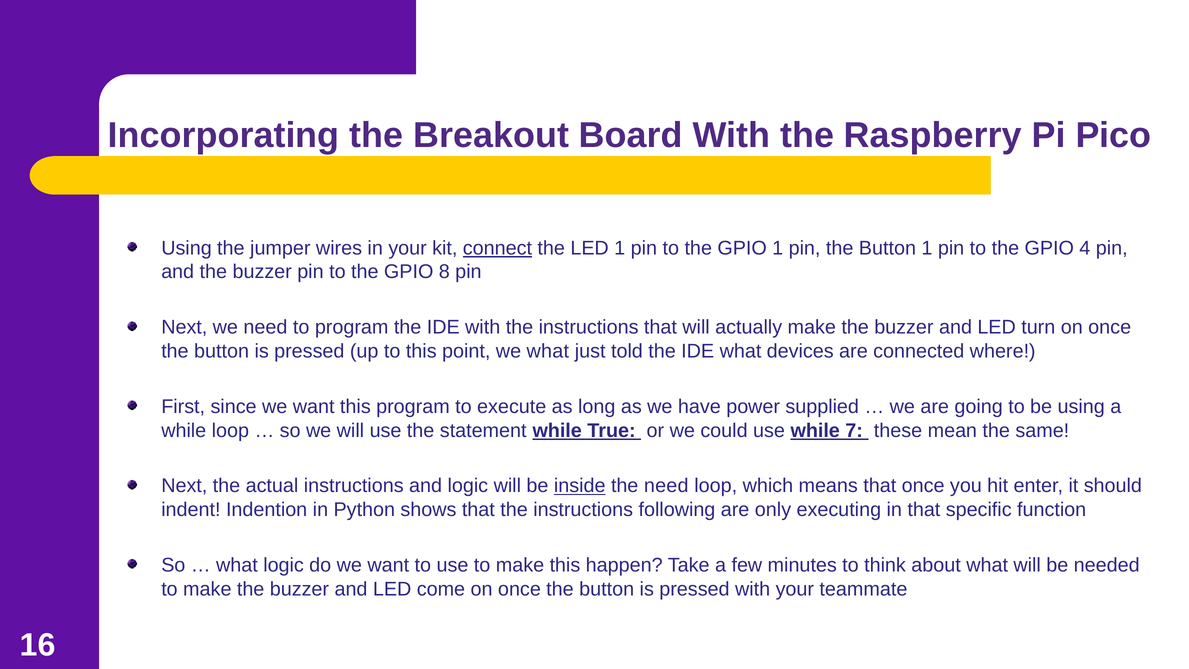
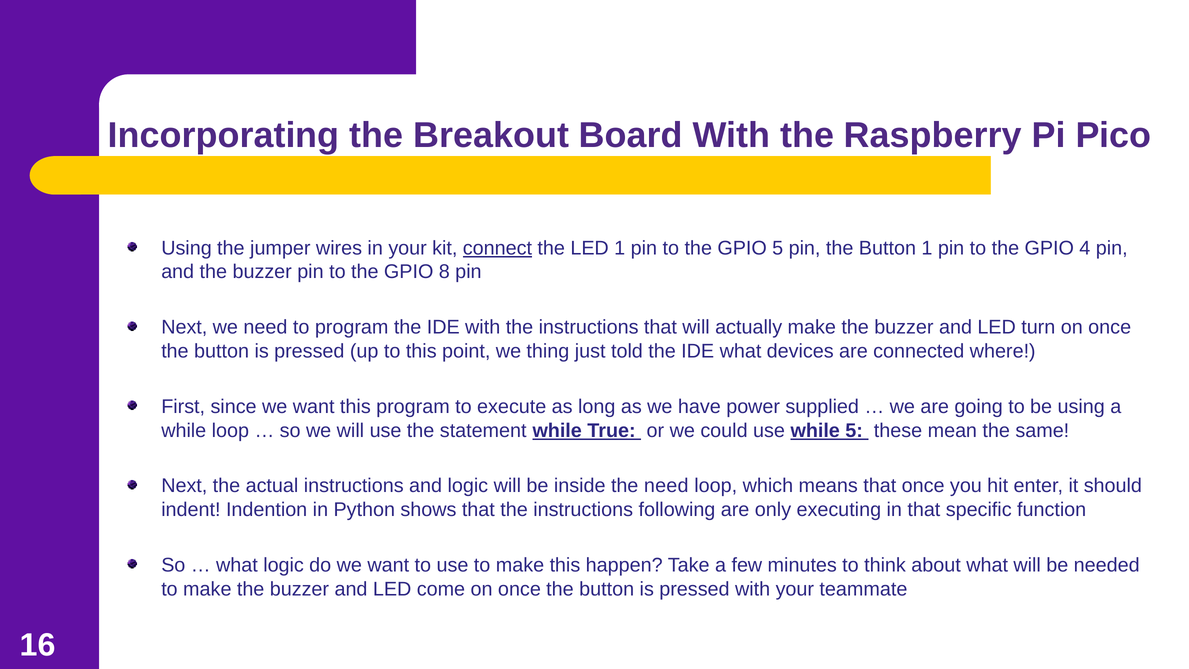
GPIO 1: 1 -> 5
we what: what -> thing
while 7: 7 -> 5
inside underline: present -> none
